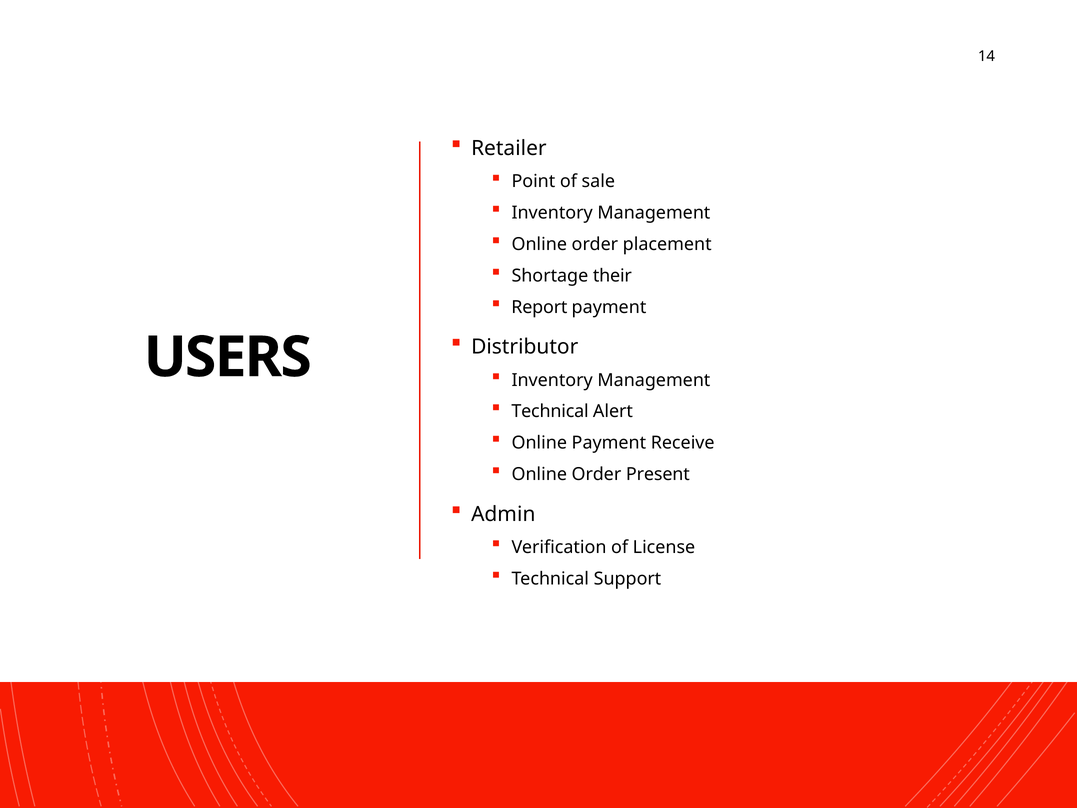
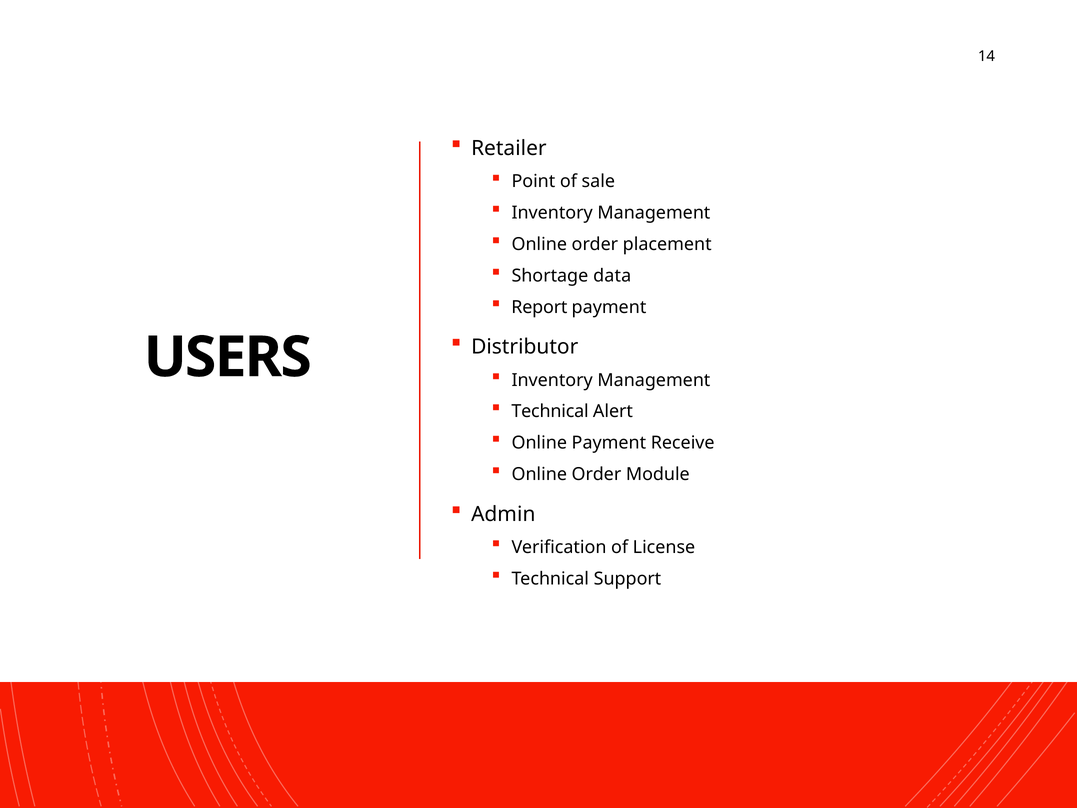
their: their -> data
Present: Present -> Module
